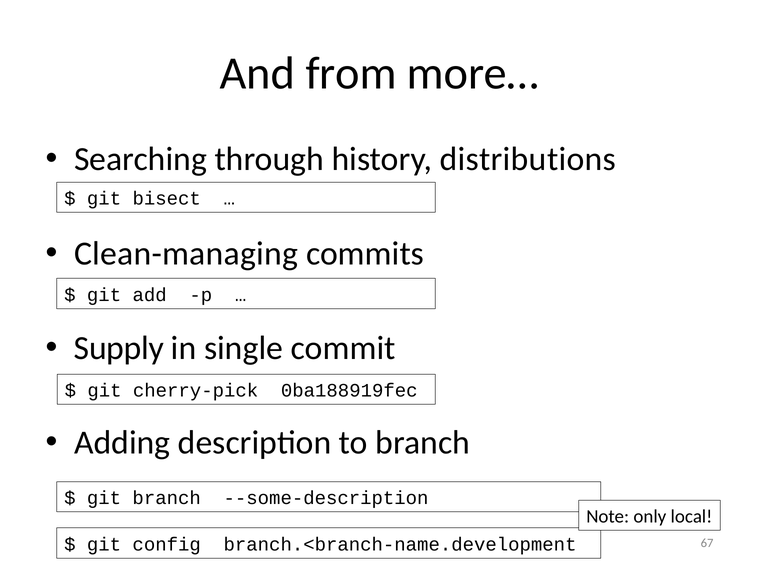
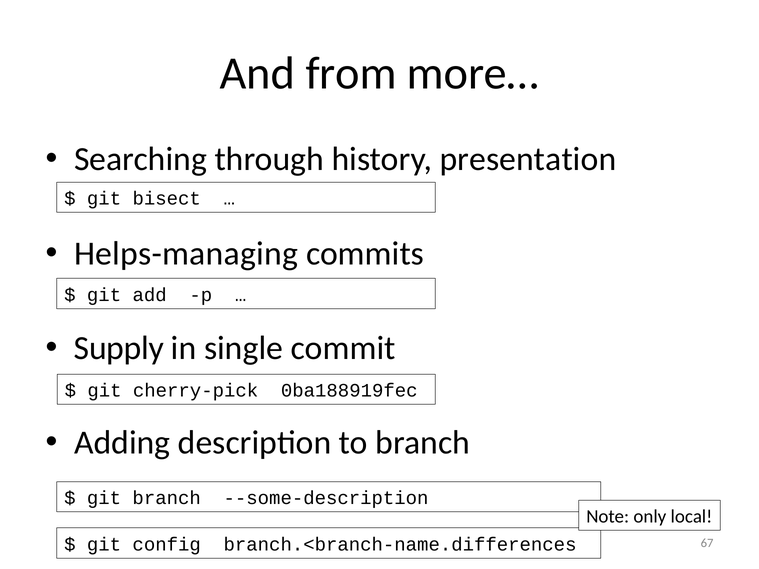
distributions: distributions -> presentation
Clean-managing: Clean-managing -> Helps-managing
branch.<branch-name.development: branch.<branch-name.development -> branch.<branch-name.differences
